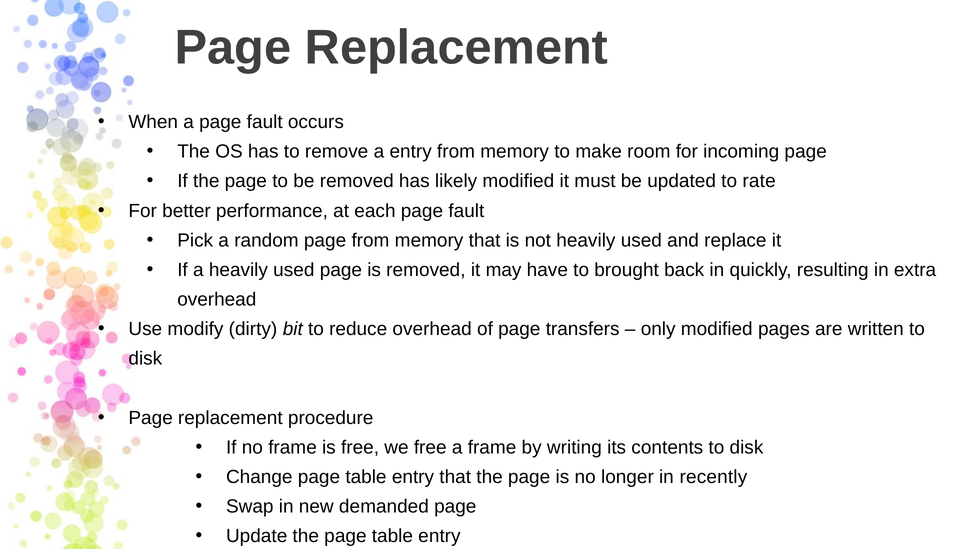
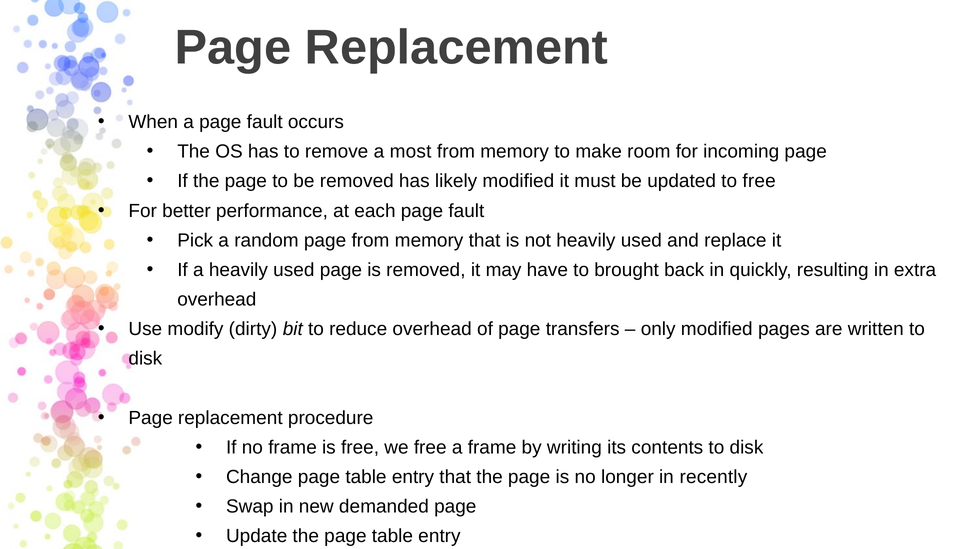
a entry: entry -> most
to rate: rate -> free
